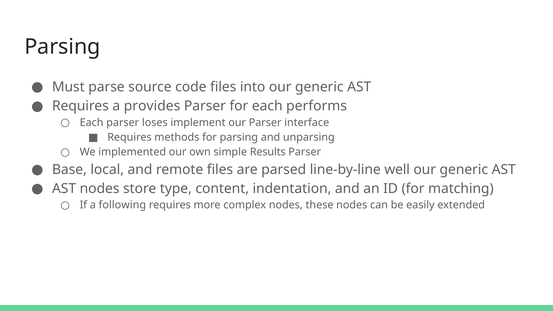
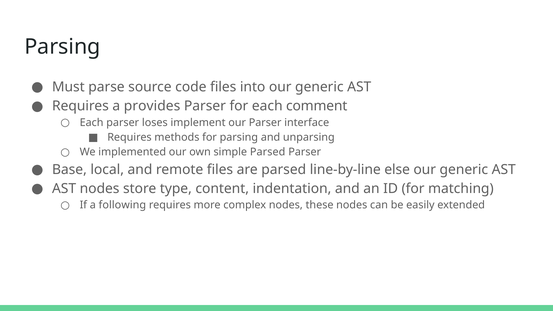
performs: performs -> comment
simple Results: Results -> Parsed
well: well -> else
